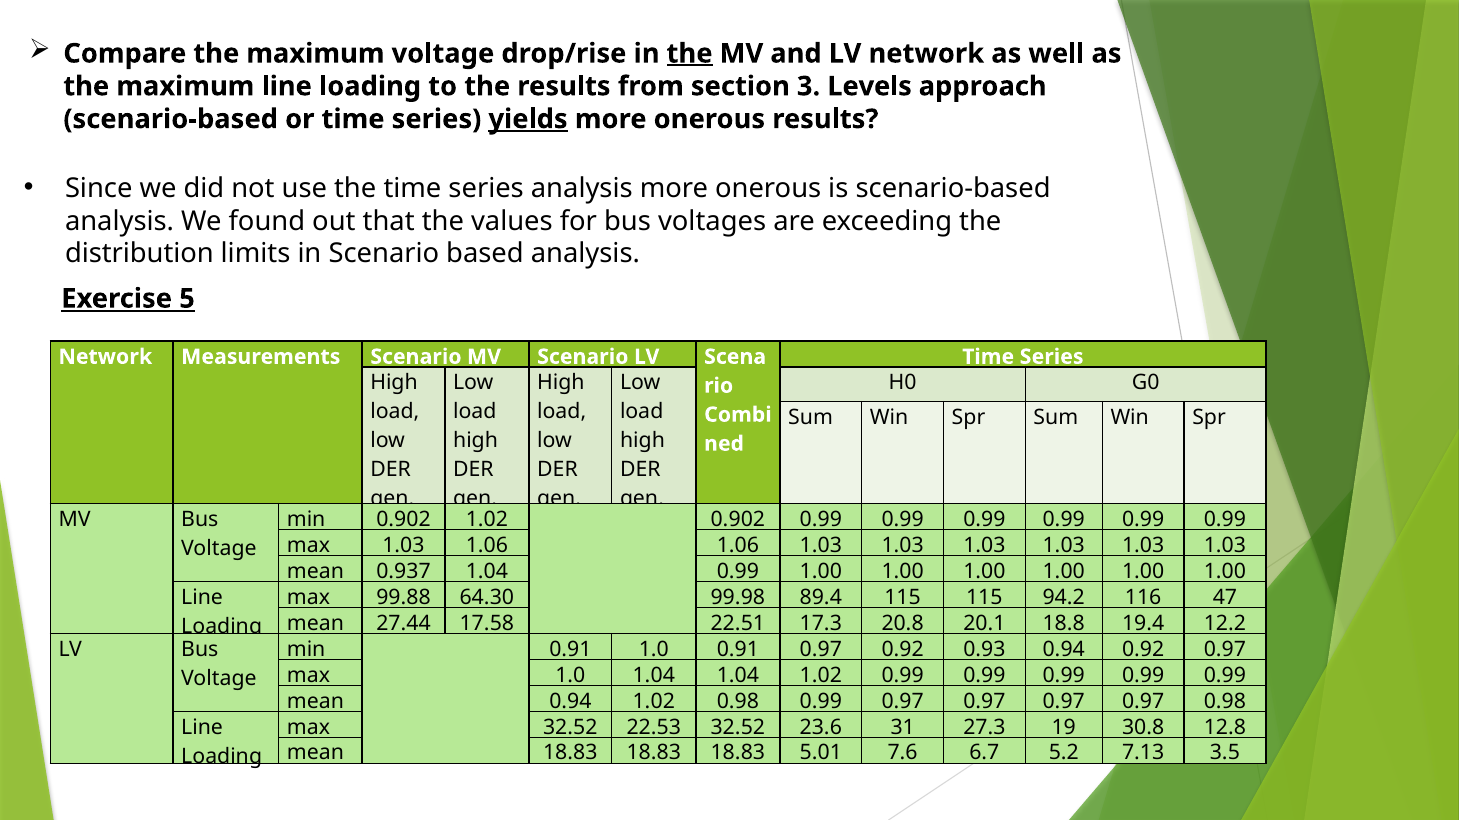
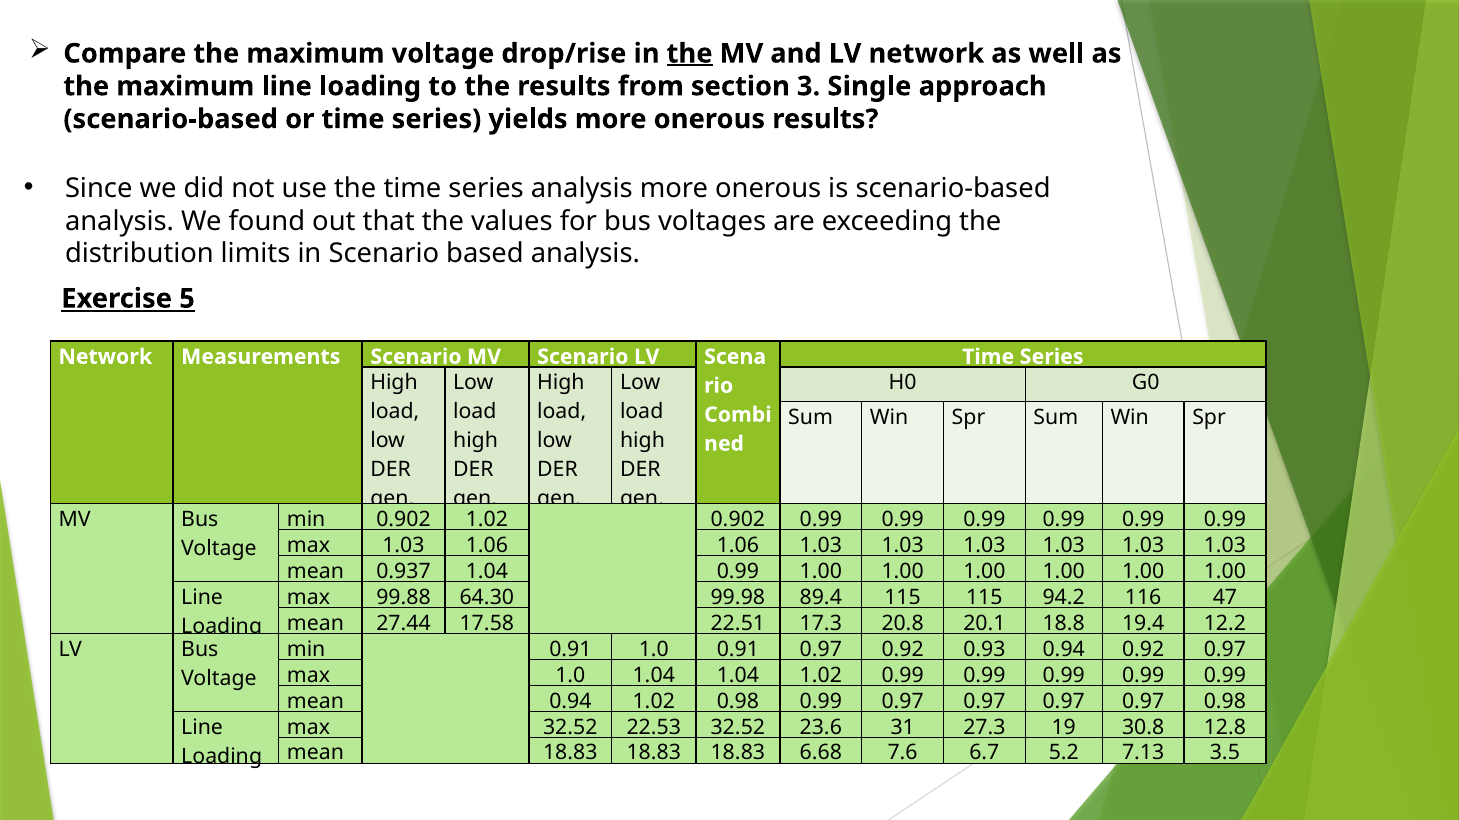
Levels: Levels -> Single
yields underline: present -> none
5.01: 5.01 -> 6.68
